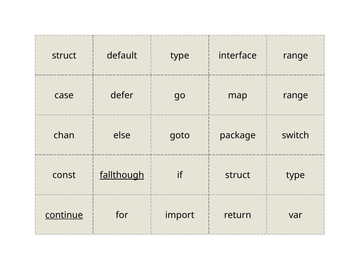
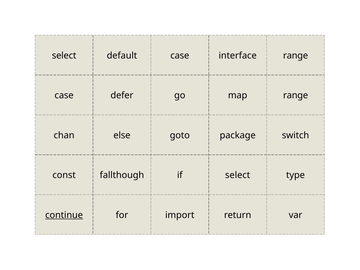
struct at (64, 56): struct -> select
default type: type -> case
fallthough underline: present -> none
if struct: struct -> select
